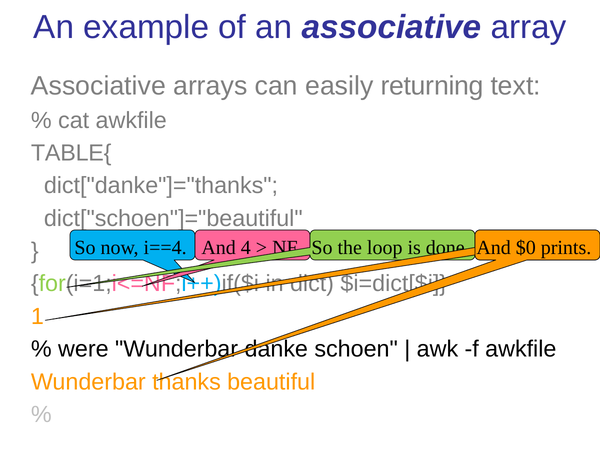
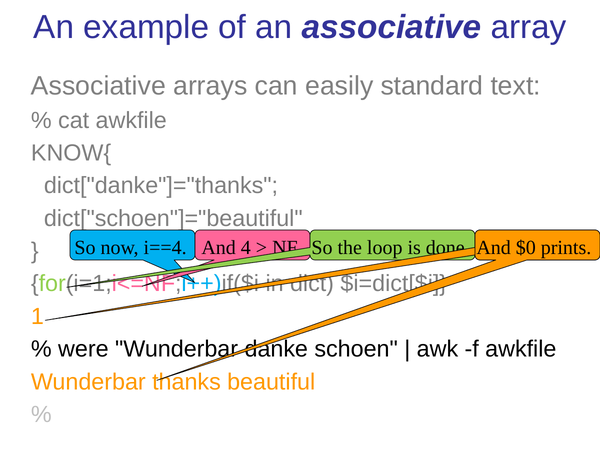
returning: returning -> standard
TABLE{: TABLE{ -> KNOW{
